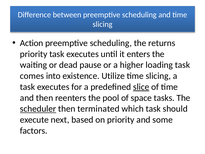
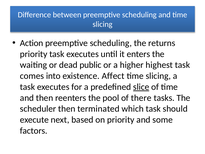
pause: pause -> public
loading: loading -> highest
Utilize: Utilize -> Affect
space: space -> there
scheduler underline: present -> none
